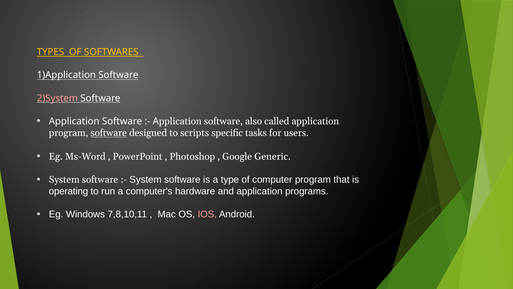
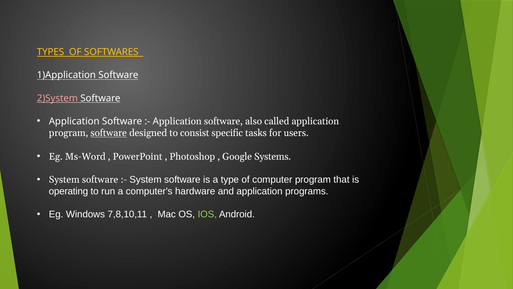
scripts: scripts -> consist
Generic: Generic -> Systems
IOS colour: pink -> light green
